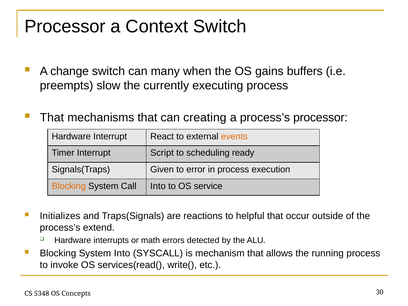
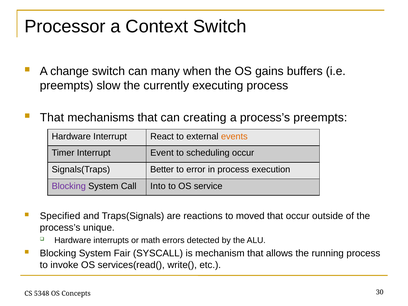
process’s processor: processor -> preempts
Script: Script -> Event
scheduling ready: ready -> occur
Given: Given -> Better
Blocking at (69, 186) colour: orange -> purple
Initializes: Initializes -> Specified
helpful: helpful -> moved
extend: extend -> unique
System Into: Into -> Fair
